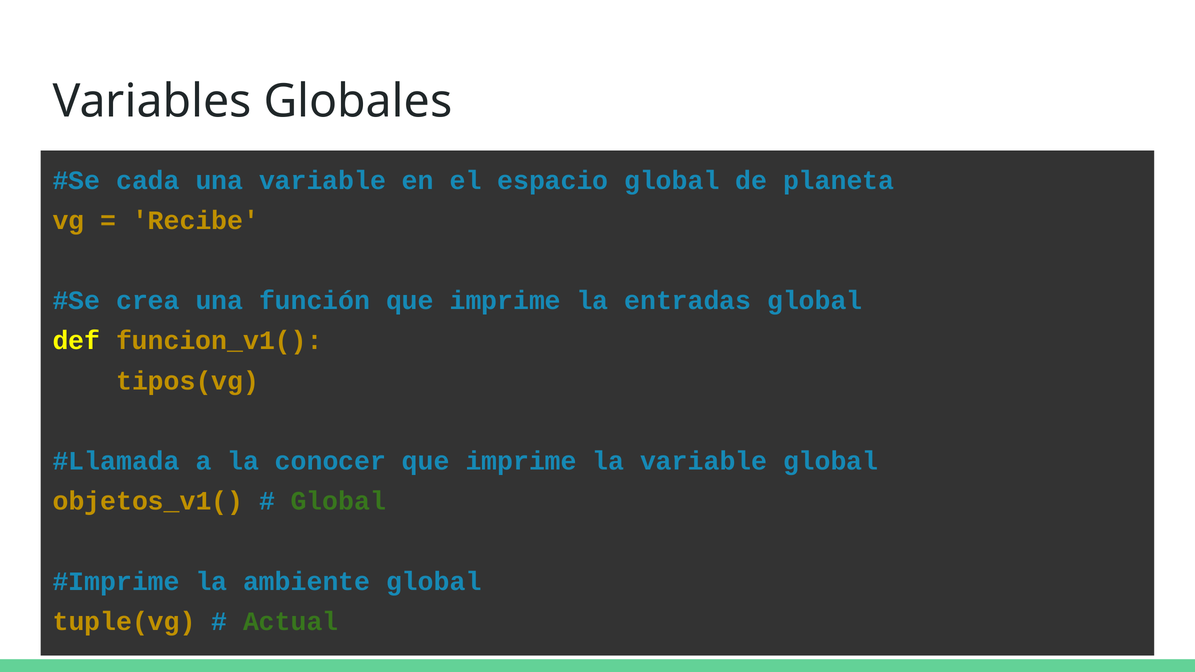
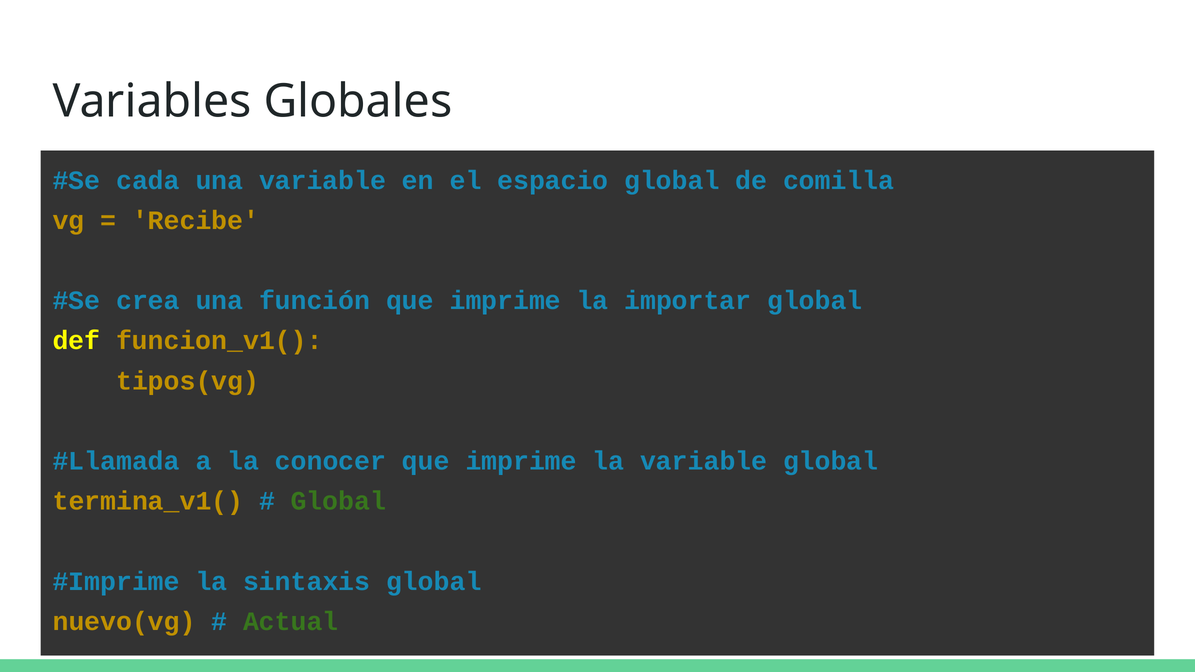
planeta: planeta -> comilla
entradas: entradas -> importar
objetos_v1(: objetos_v1( -> termina_v1(
ambiente: ambiente -> sintaxis
tuple(vg: tuple(vg -> nuevo(vg
